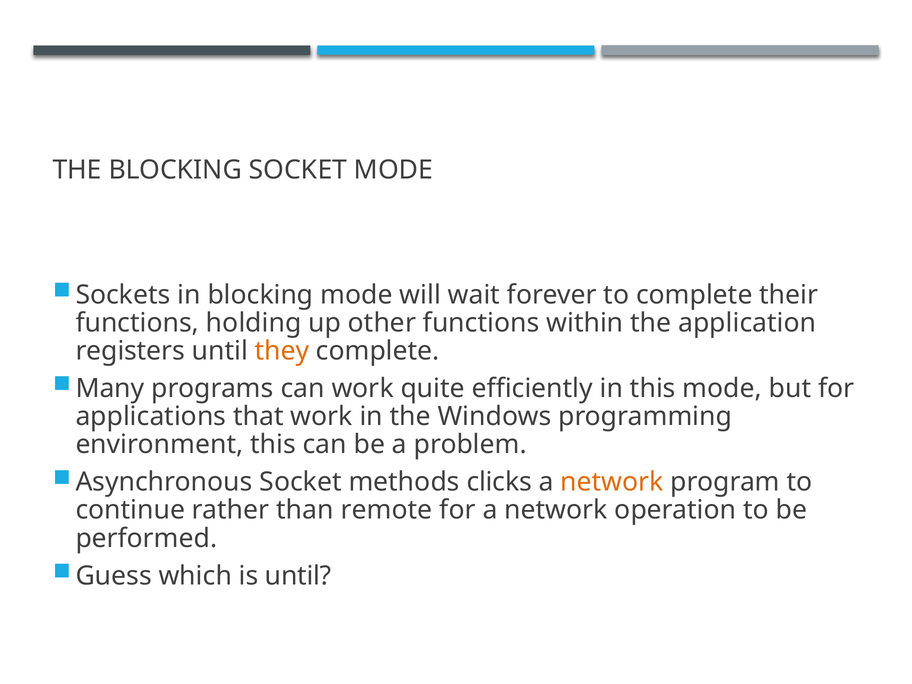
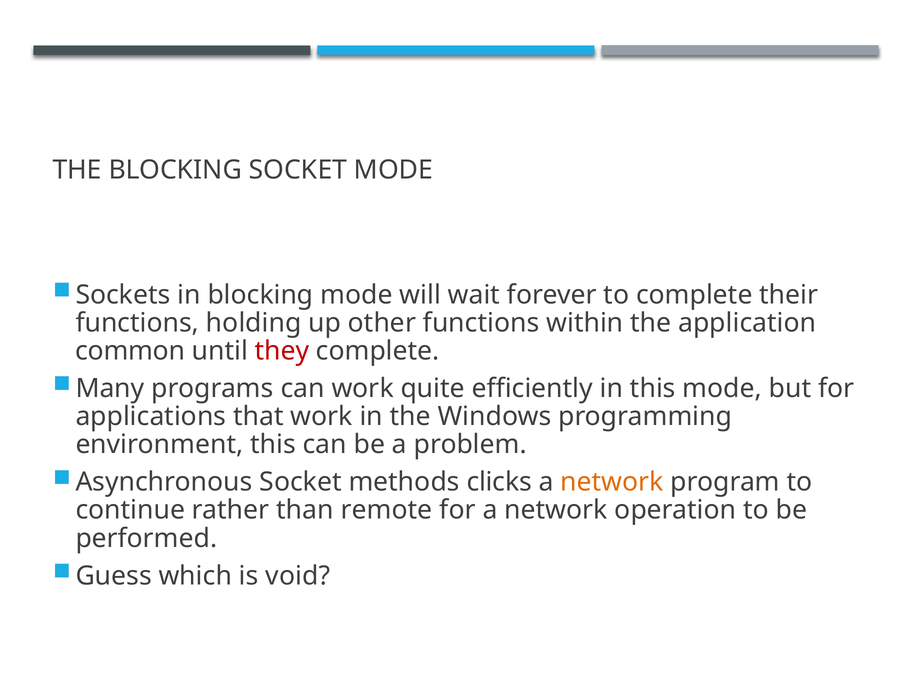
registers: registers -> common
they colour: orange -> red
is until: until -> void
